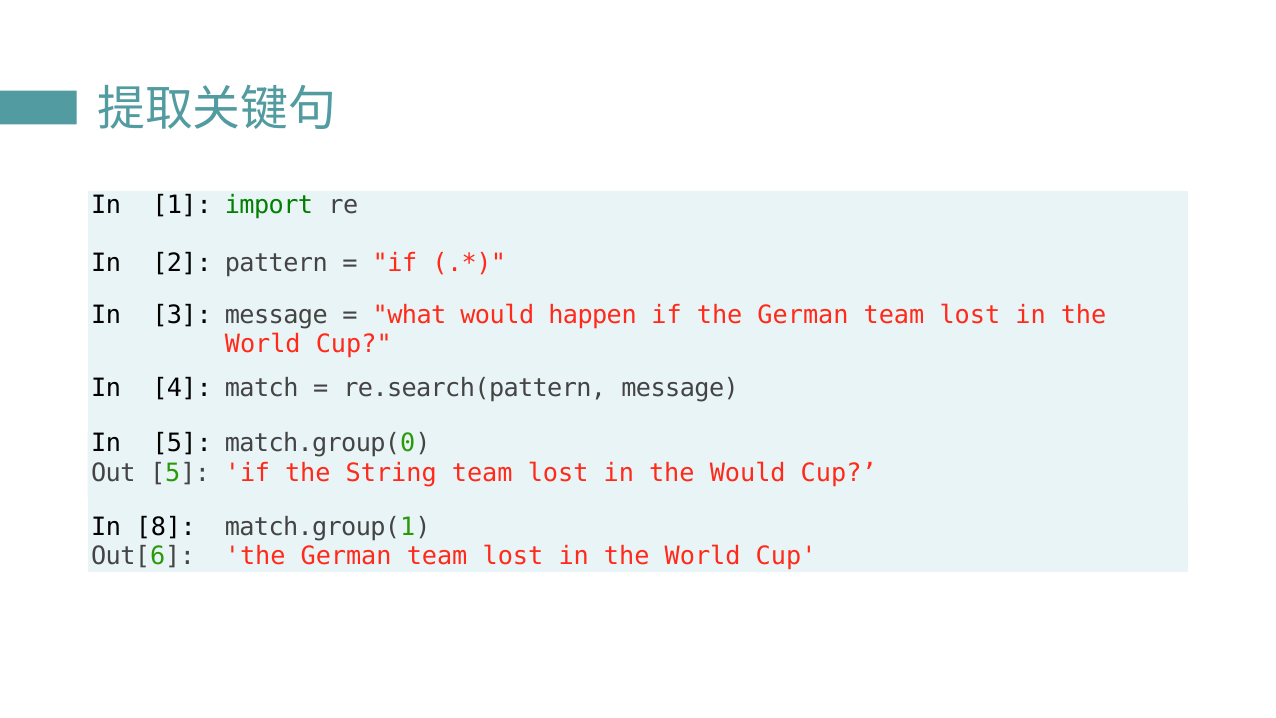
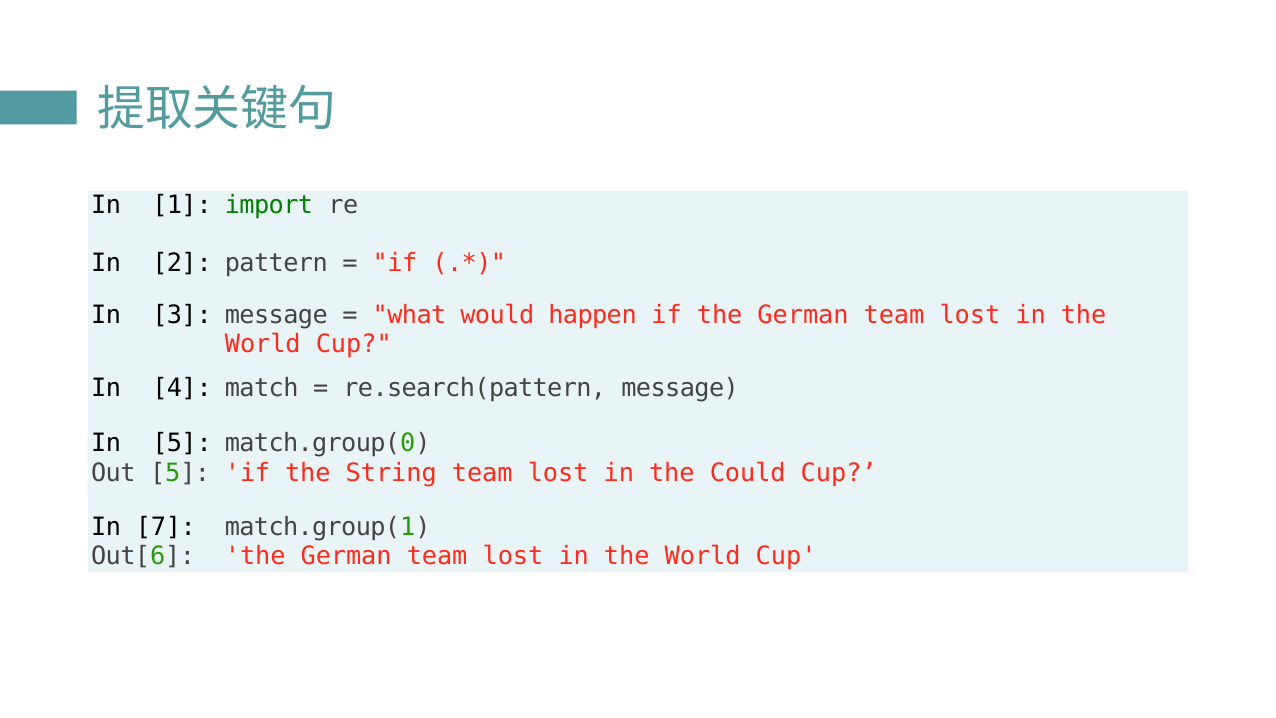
the Would: Would -> Could
8: 8 -> 7
